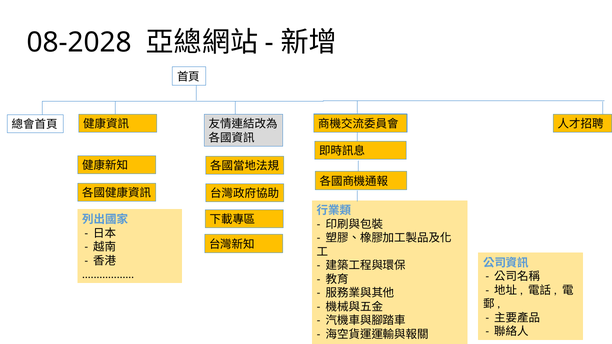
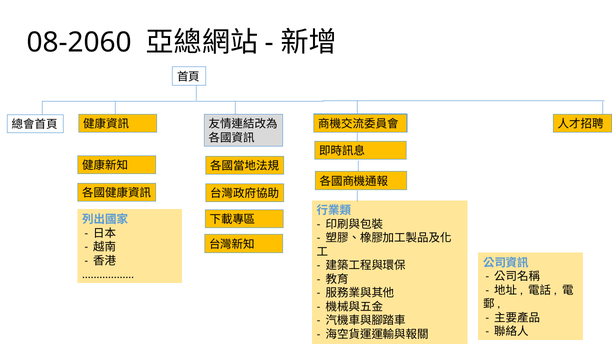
08-2028: 08-2028 -> 08-2060
